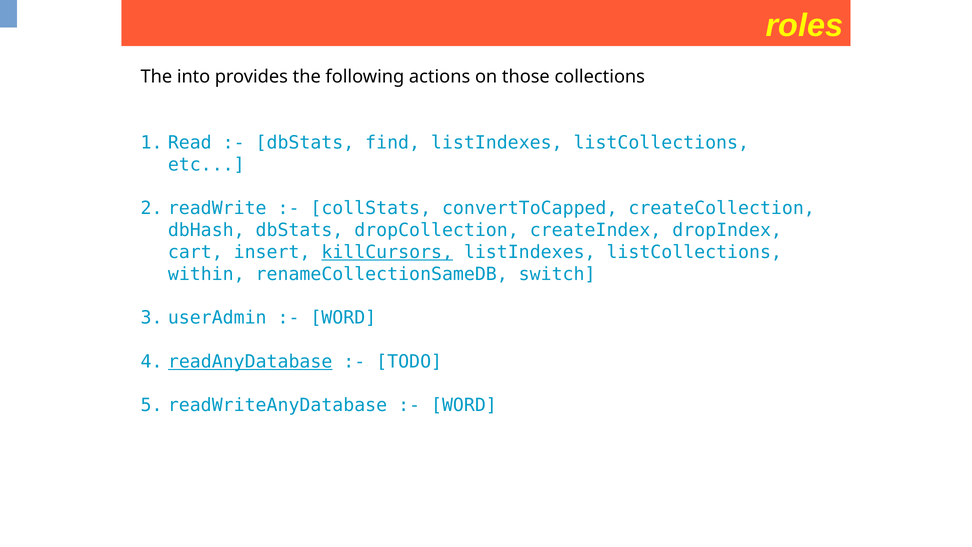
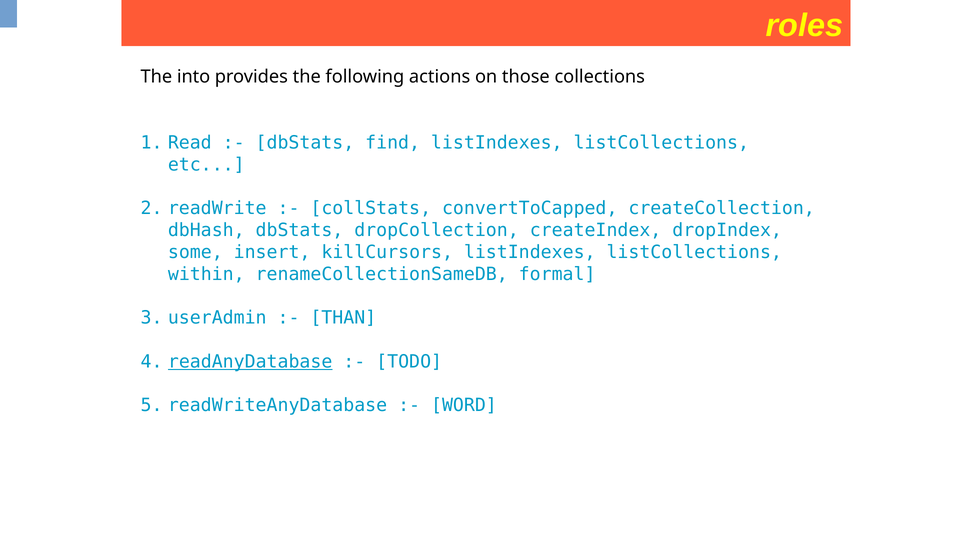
cart: cart -> some
killCursors underline: present -> none
switch: switch -> formal
WORD at (343, 318): WORD -> THAN
